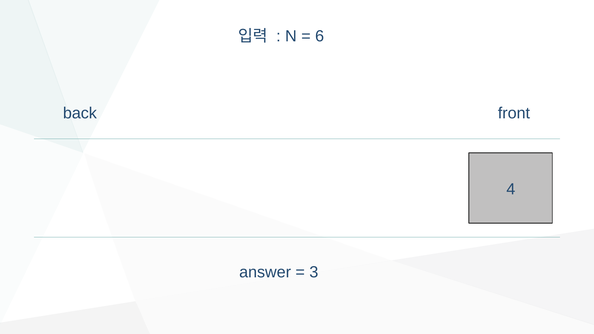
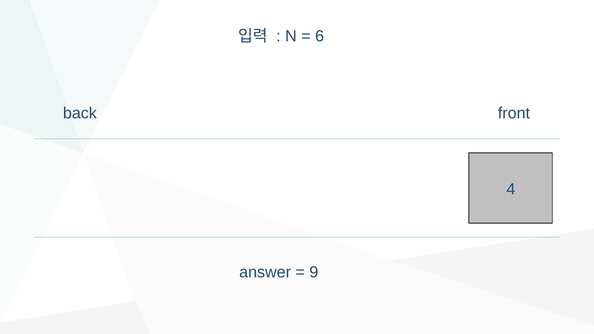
3: 3 -> 9
